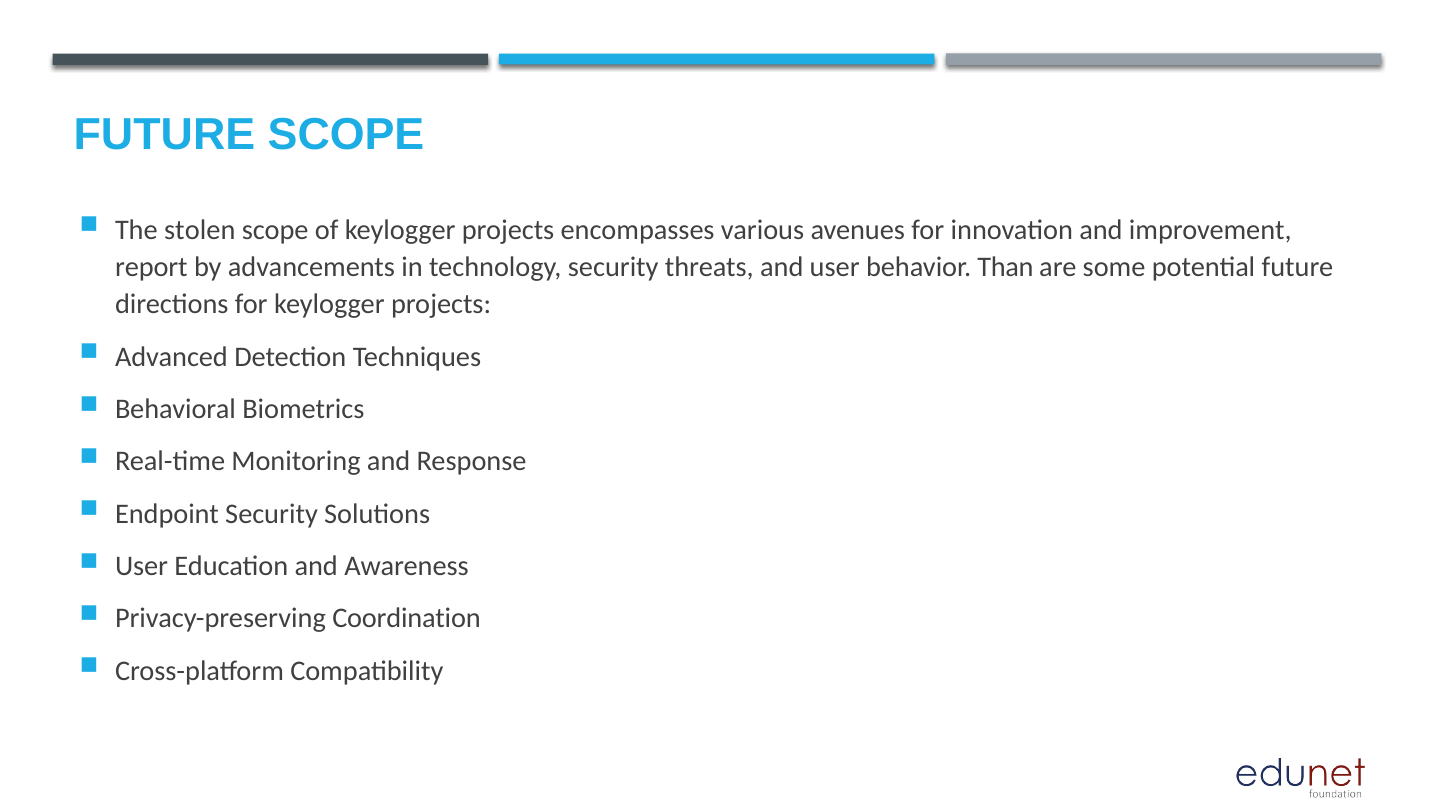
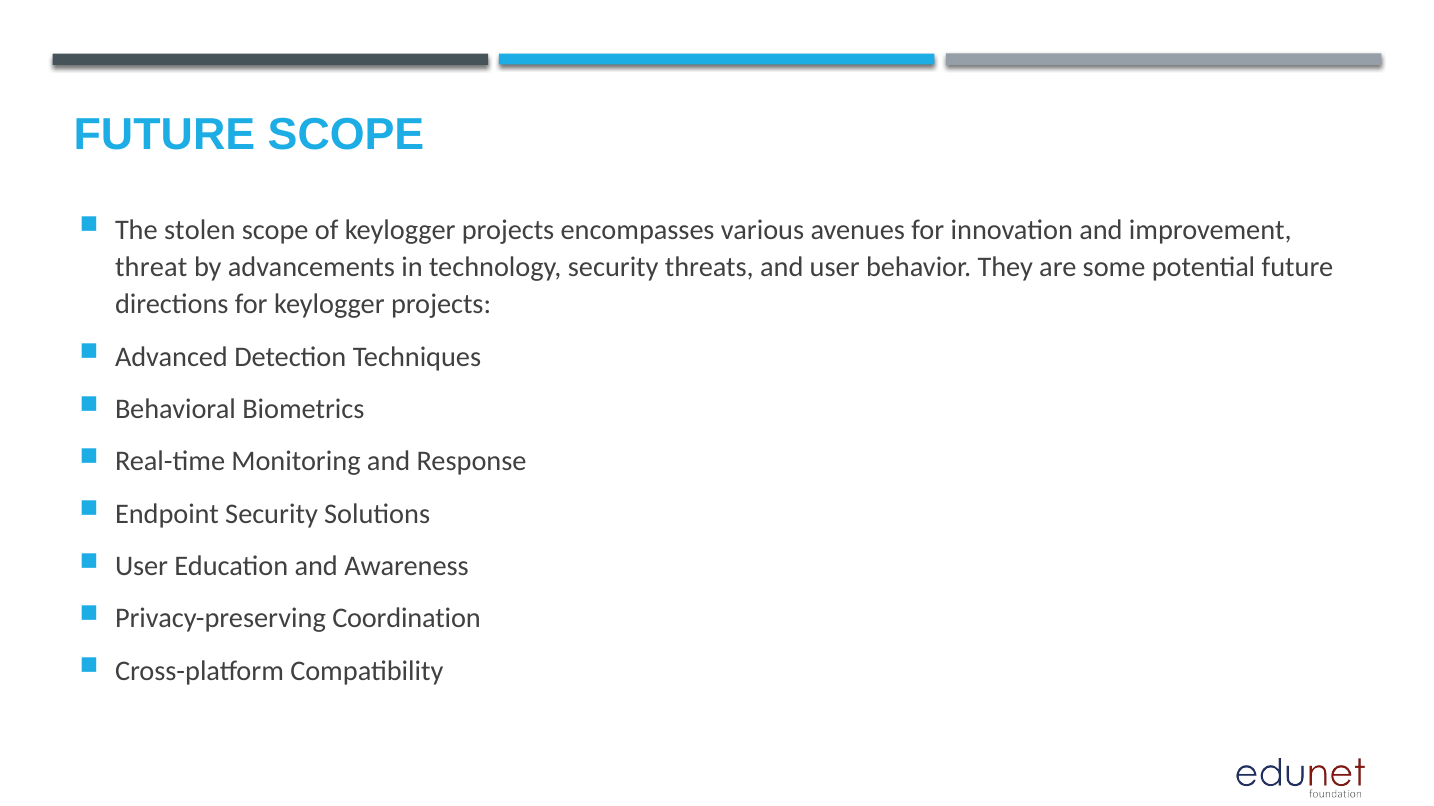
report: report -> threat
Than: Than -> They
